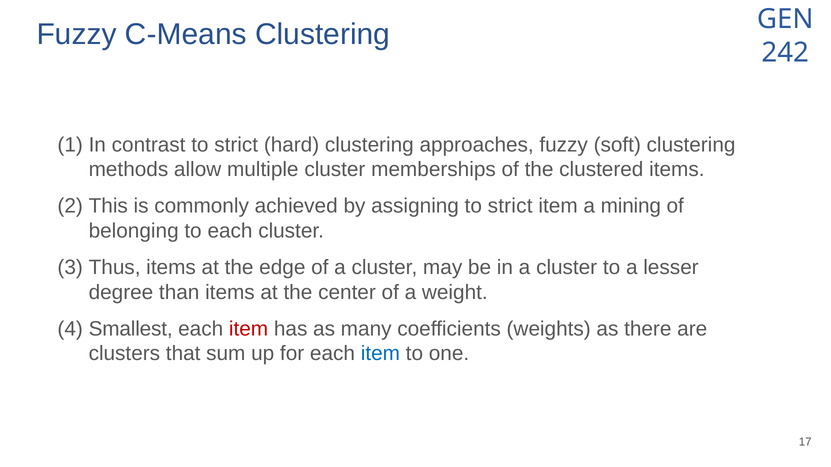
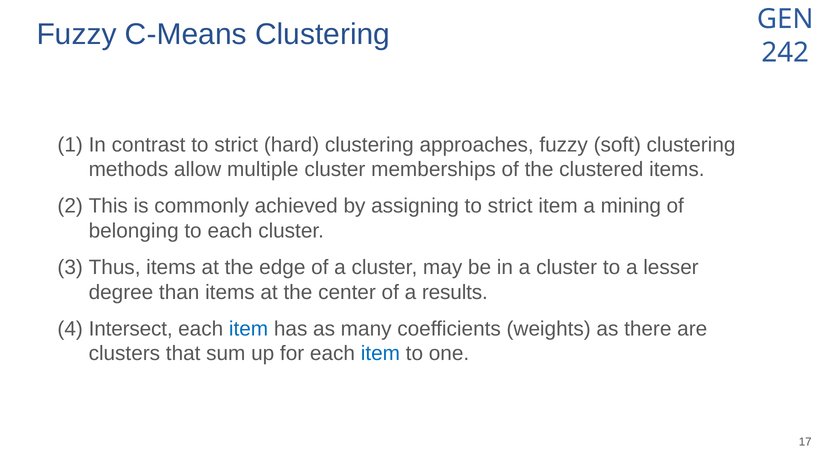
weight: weight -> results
Smallest: Smallest -> Intersect
item at (249, 329) colour: red -> blue
